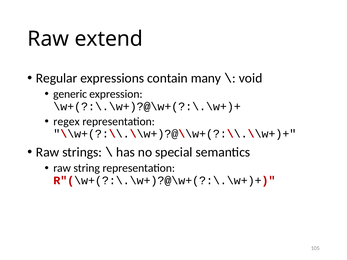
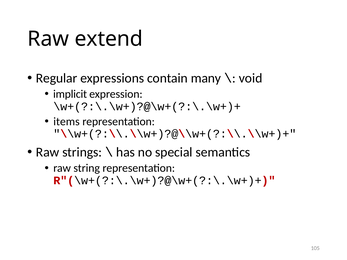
generic: generic -> implicit
regex: regex -> items
